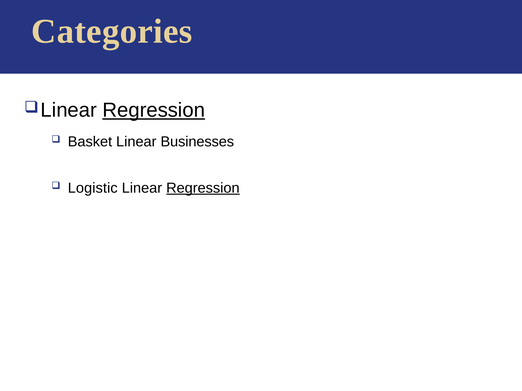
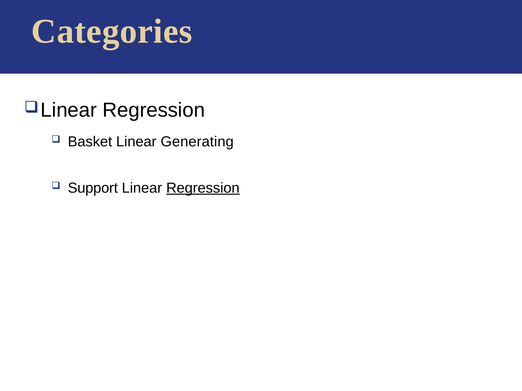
Regression at (154, 110) underline: present -> none
Businesses: Businesses -> Generating
Logistic: Logistic -> Support
